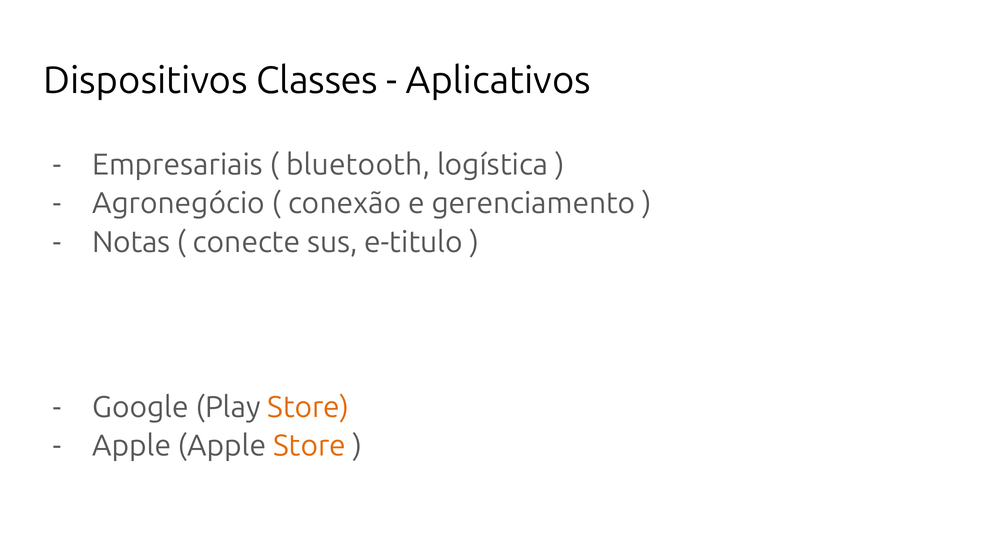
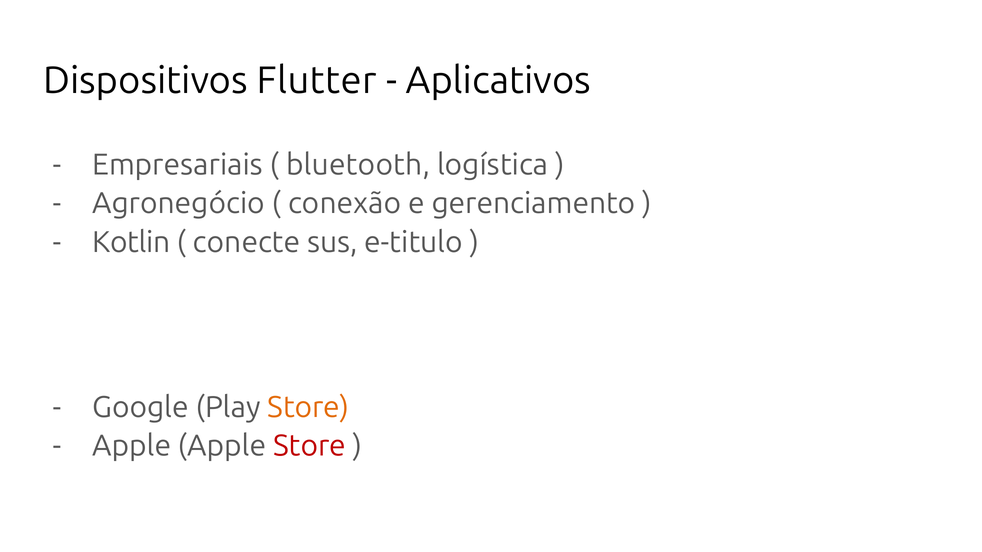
Classes: Classes -> Flutter
Notas: Notas -> Kotlin
Store at (310, 446) colour: orange -> red
